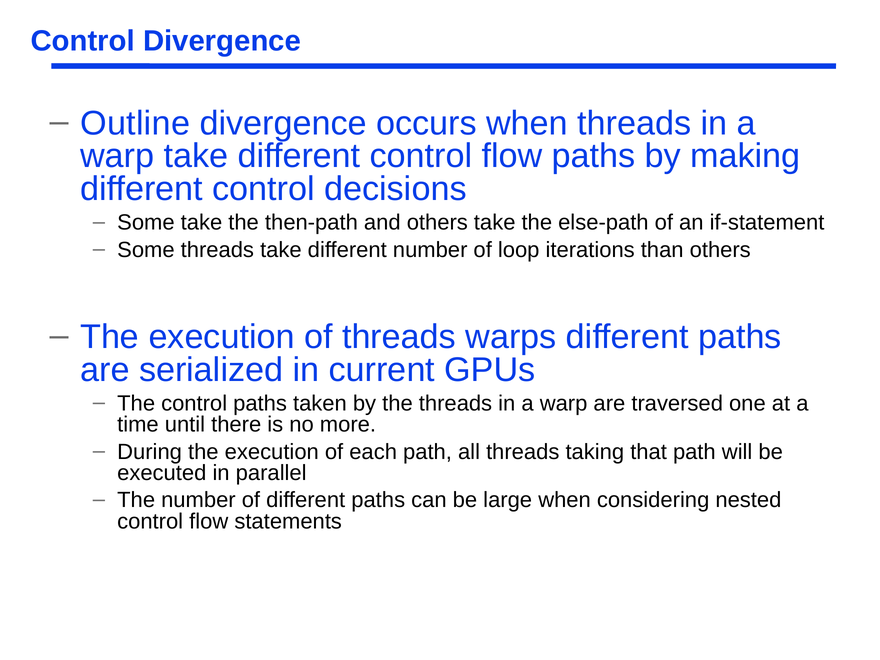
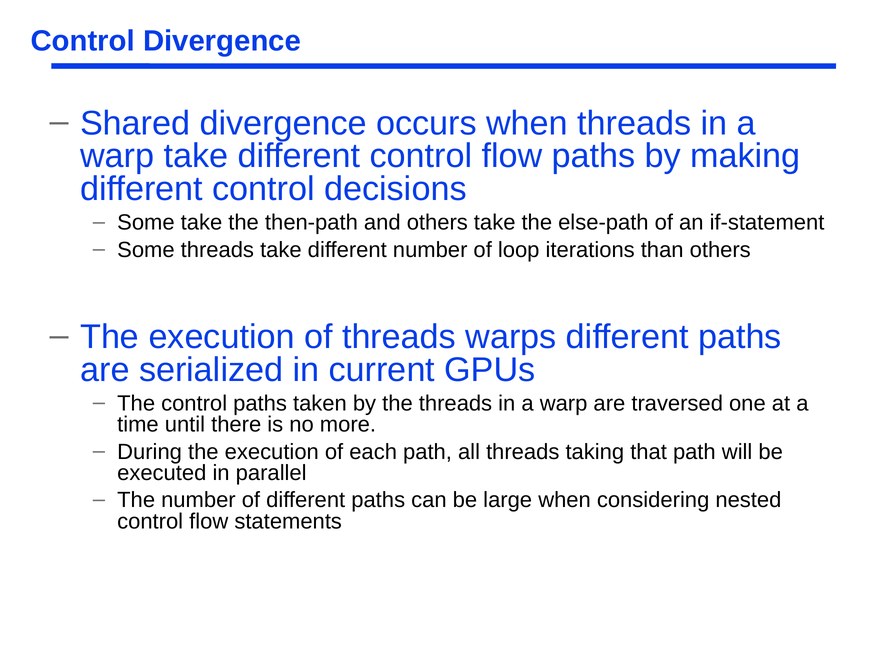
Outline: Outline -> Shared
